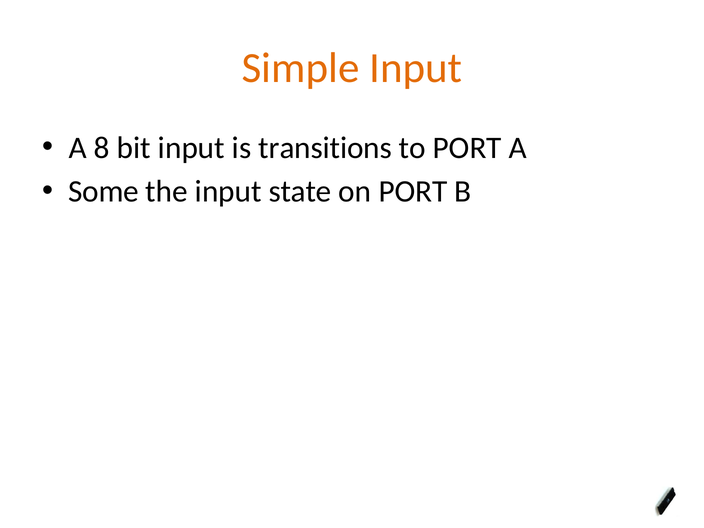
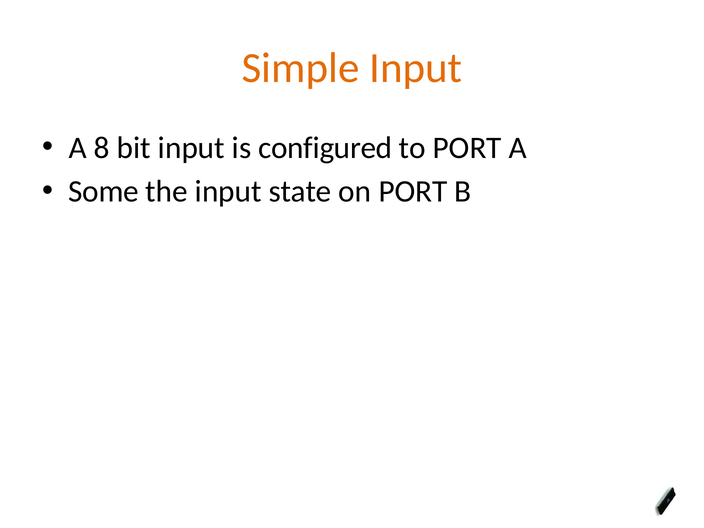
transitions: transitions -> configured
